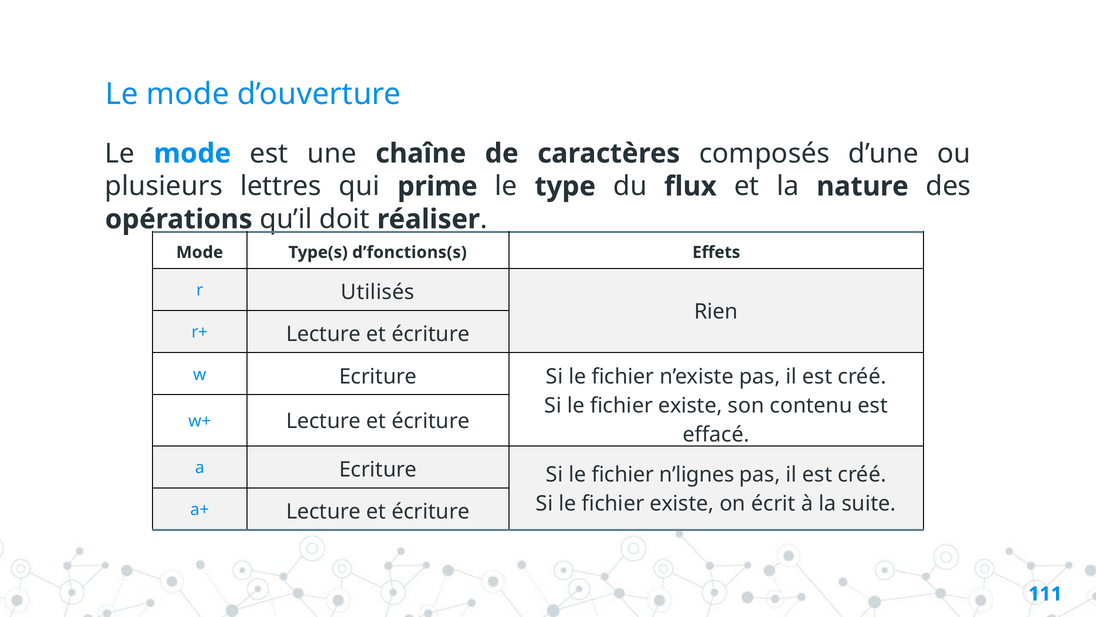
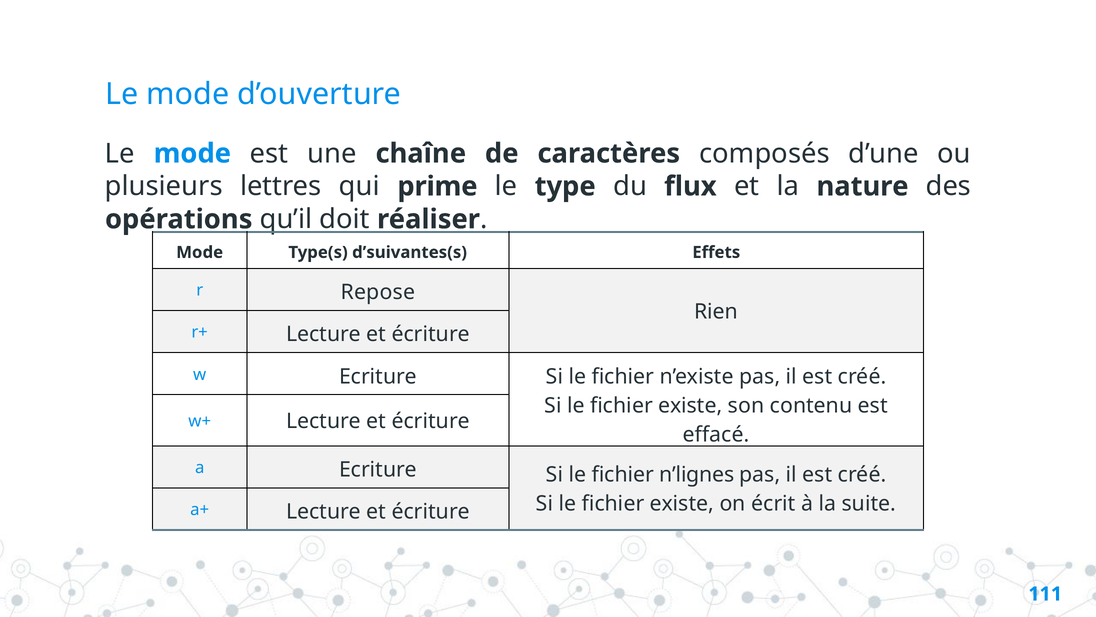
d’fonctions(s: d’fonctions(s -> d’suivantes(s
Utilisés: Utilisés -> Repose
